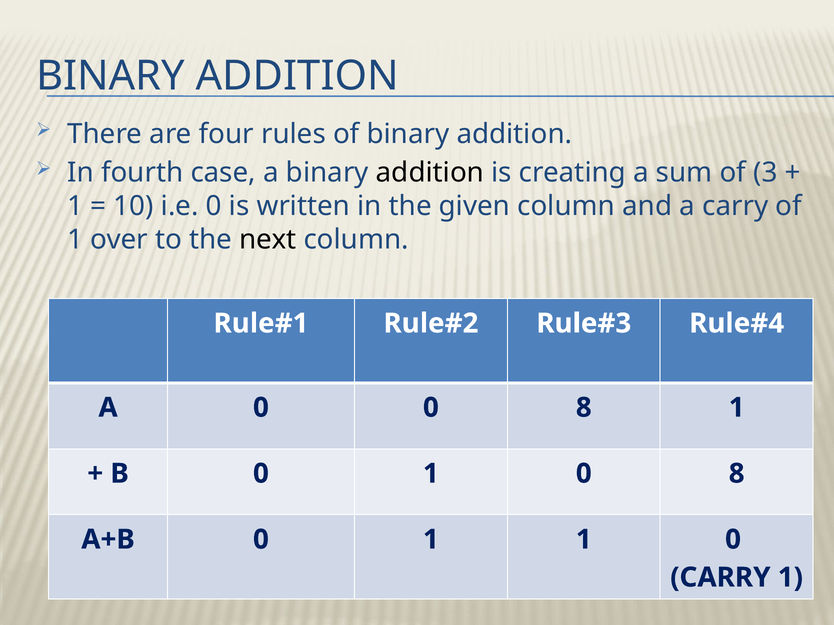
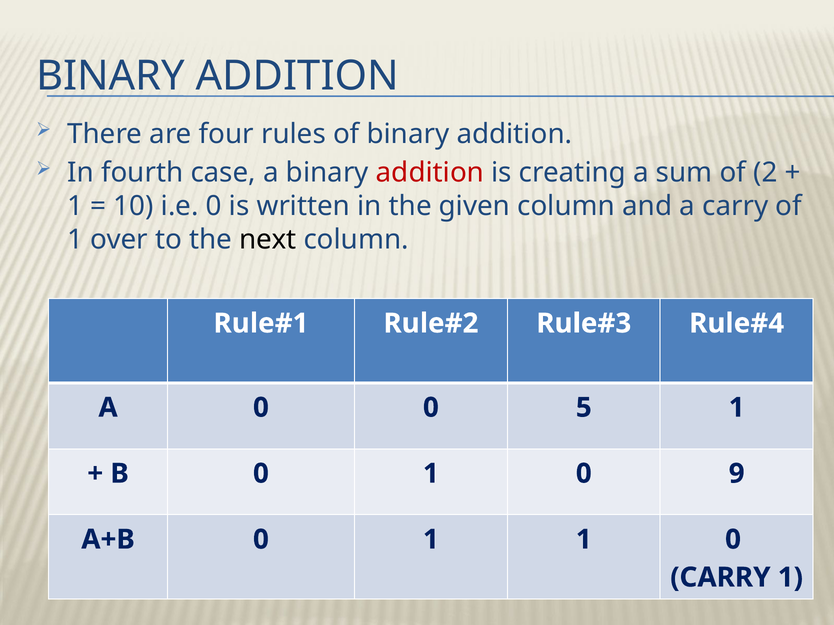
addition at (430, 173) colour: black -> red
3: 3 -> 2
0 0 8: 8 -> 5
1 0 8: 8 -> 9
